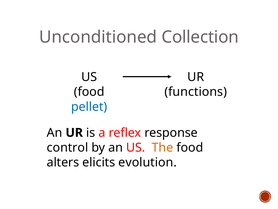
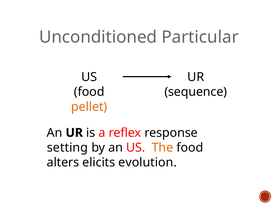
Collection: Collection -> Particular
functions: functions -> sequence
pellet colour: blue -> orange
control: control -> setting
